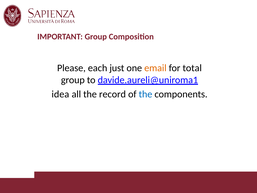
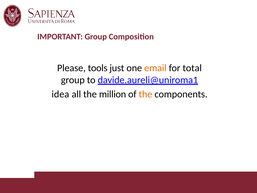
each: each -> tools
record: record -> million
the at (146, 94) colour: blue -> orange
